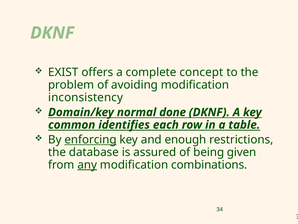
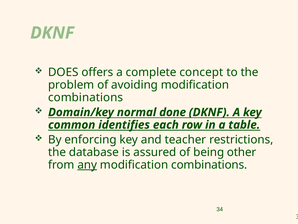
EXIST: EXIST -> DOES
inconsistency at (86, 97): inconsistency -> combinations
enforcing underline: present -> none
enough: enough -> teacher
given: given -> other
